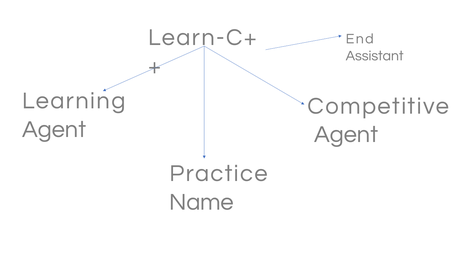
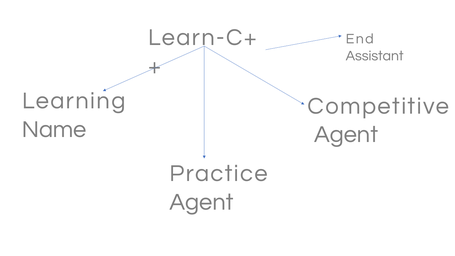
Agent at (54, 129): Agent -> Name
Name at (202, 202): Name -> Agent
